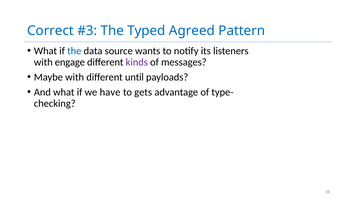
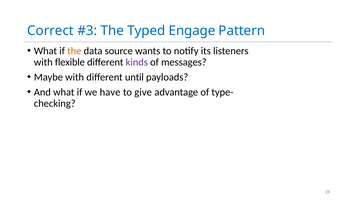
Agreed: Agreed -> Engage
the at (74, 51) colour: blue -> orange
engage: engage -> flexible
gets: gets -> give
